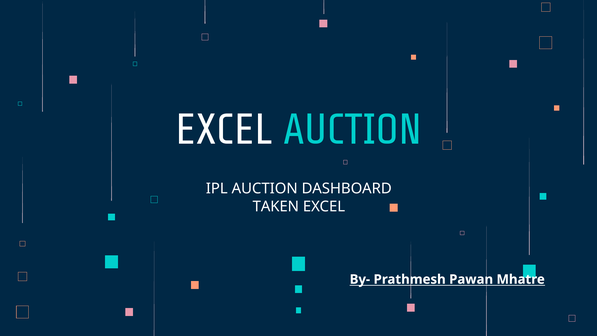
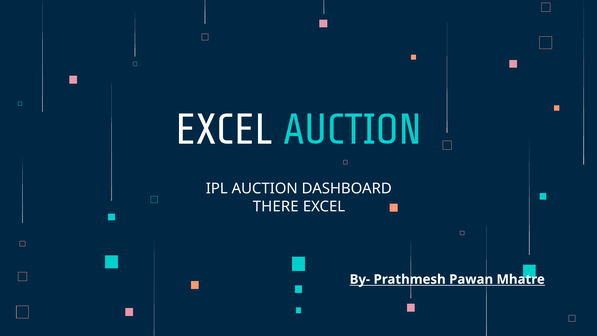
TAKEN: TAKEN -> THERE
